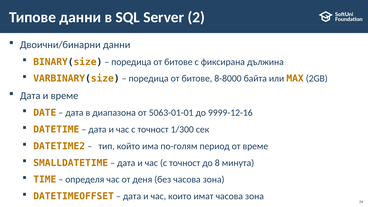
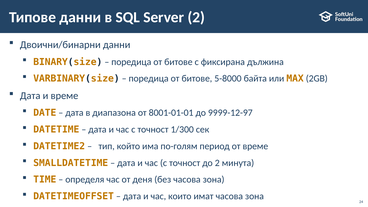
8-8000: 8-8000 -> 5-8000
5063-01-01: 5063-01-01 -> 8001-01-01
9999-12-16: 9999-12-16 -> 9999-12-97
до 8: 8 -> 2
